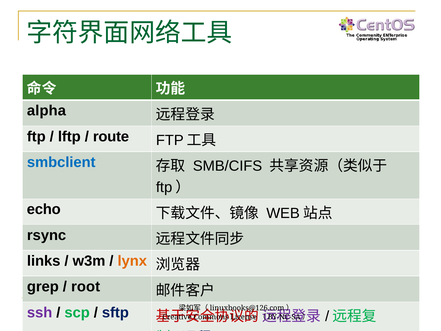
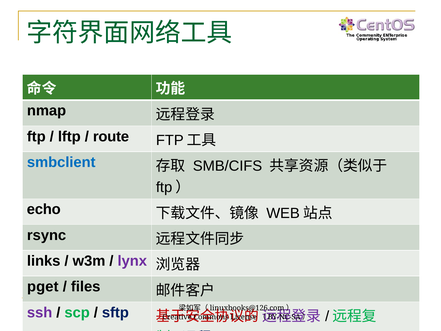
alpha: alpha -> nmap
lynx colour: orange -> purple
grep: grep -> pget
root: root -> files
